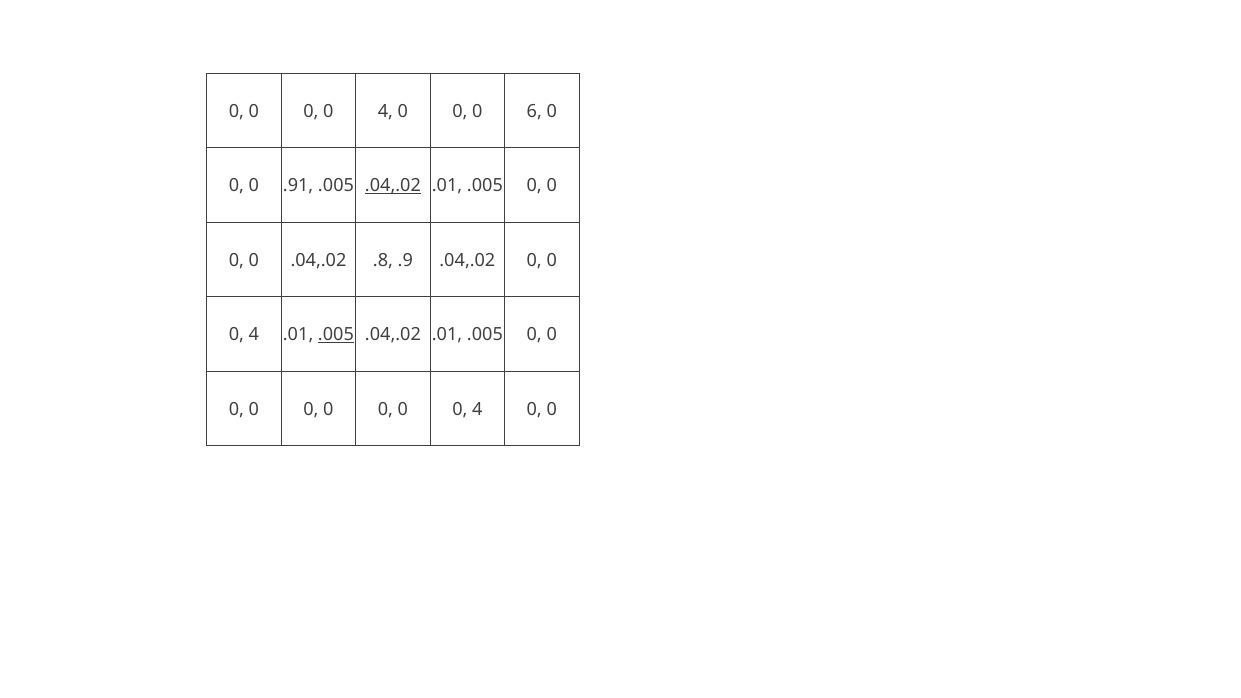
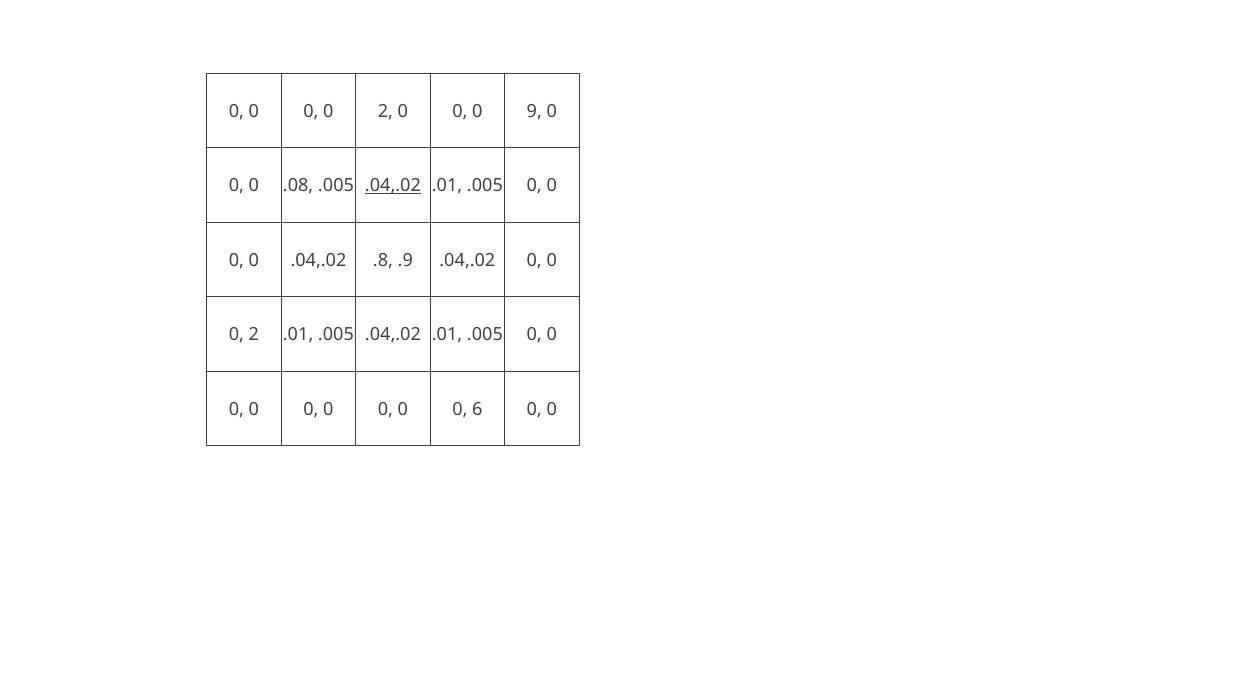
4 at (385, 112): 4 -> 2
6: 6 -> 9
.91: .91 -> .08
4 at (254, 335): 4 -> 2
.005 at (336, 335) underline: present -> none
4 at (477, 409): 4 -> 6
